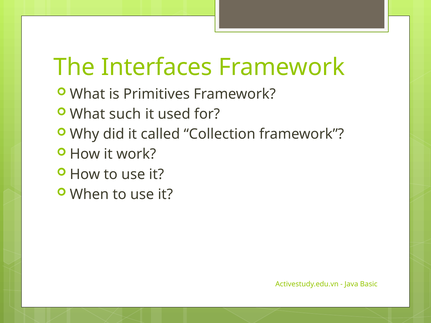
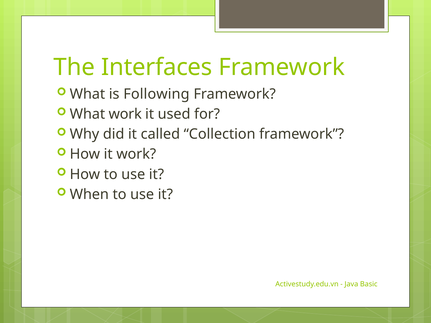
Primitives: Primitives -> Following
What such: such -> work
